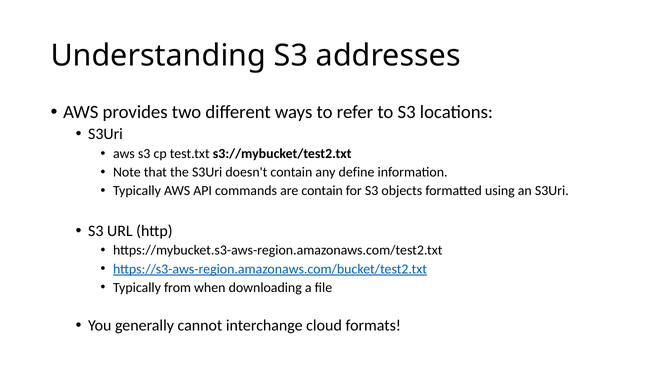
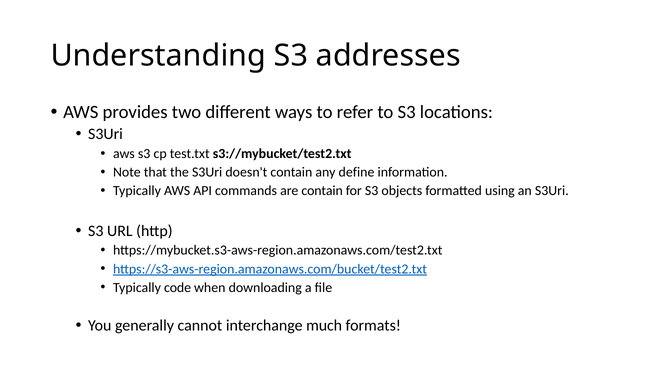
from: from -> code
cloud: cloud -> much
